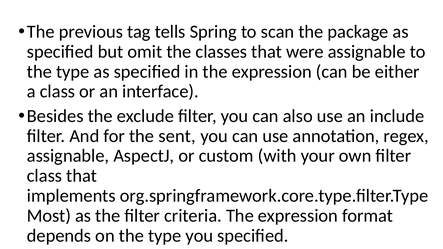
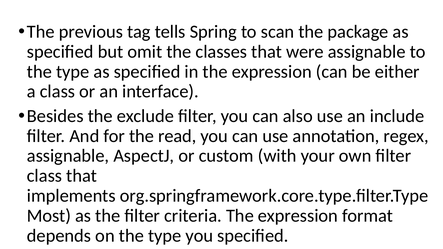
sent: sent -> read
